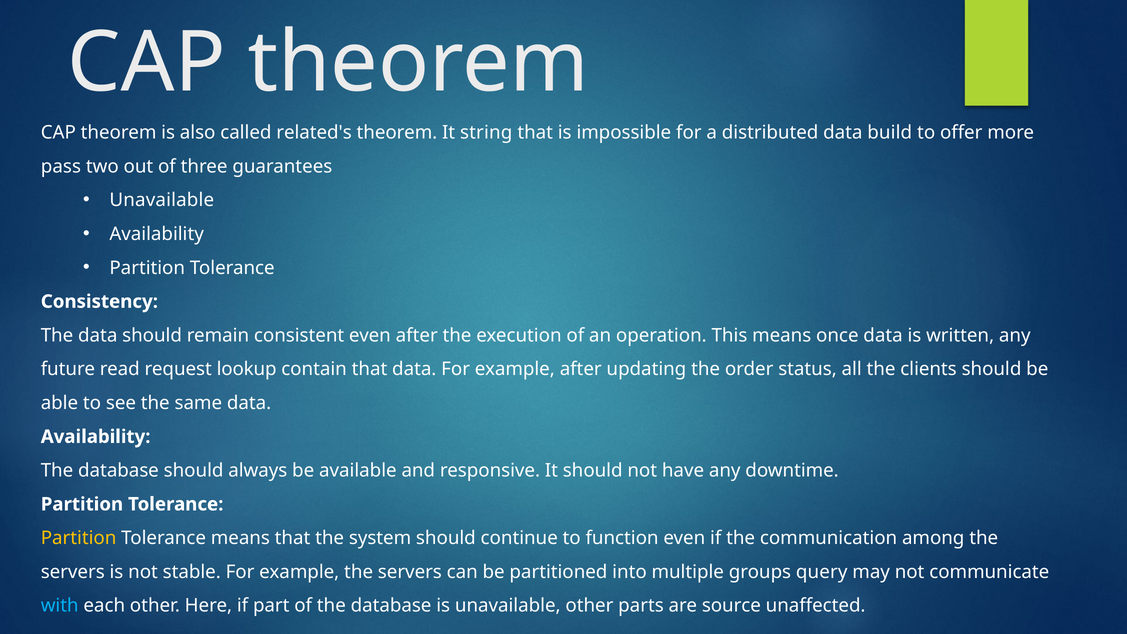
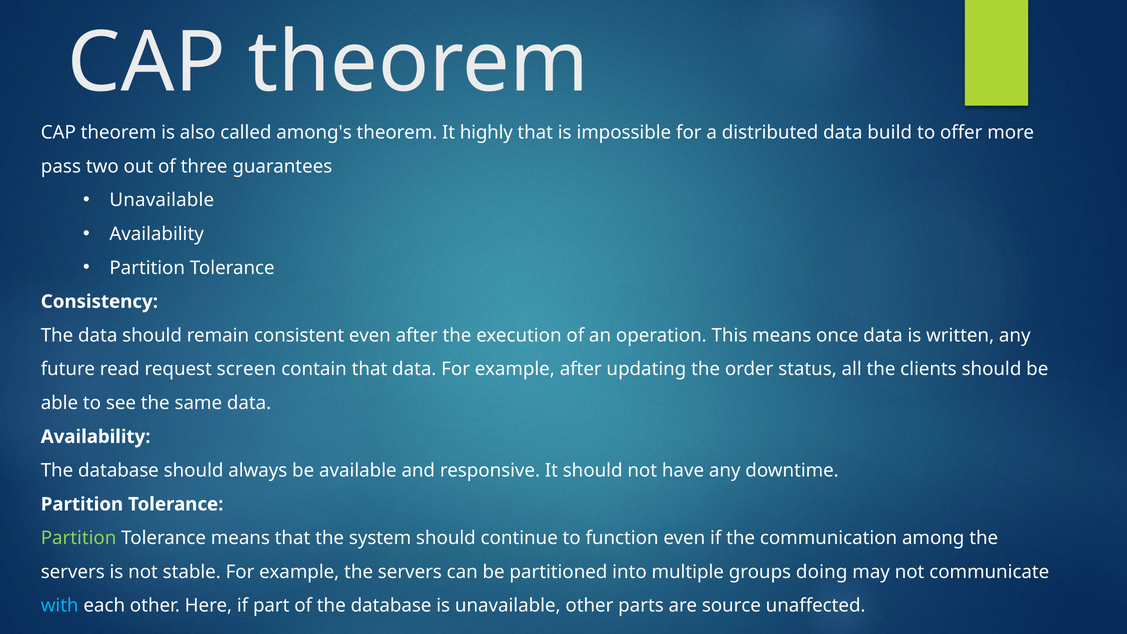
related's: related's -> among's
string: string -> highly
lookup: lookup -> screen
Partition at (79, 538) colour: yellow -> light green
query: query -> doing
